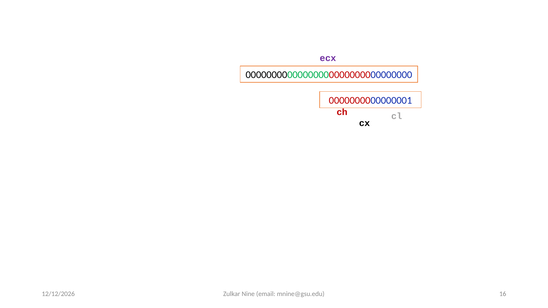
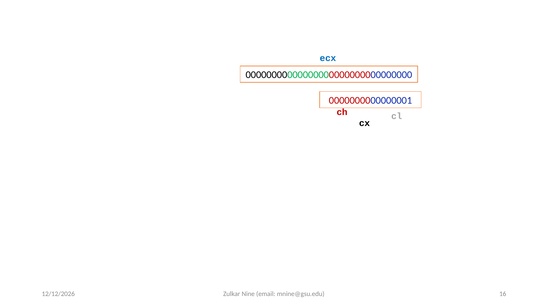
ecx colour: purple -> blue
